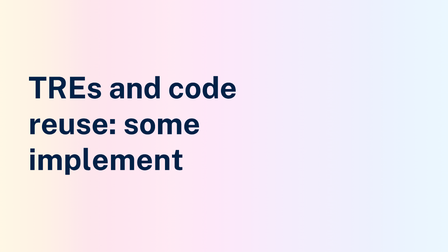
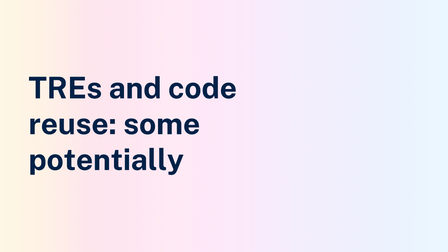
implement: implement -> potentially
